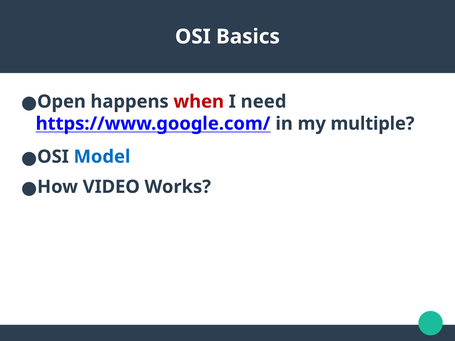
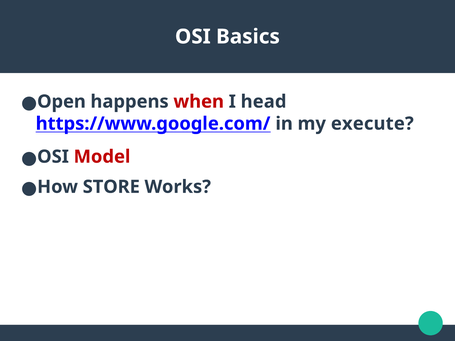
need: need -> head
multiple: multiple -> execute
Model colour: blue -> red
VIDEO: VIDEO -> STORE
